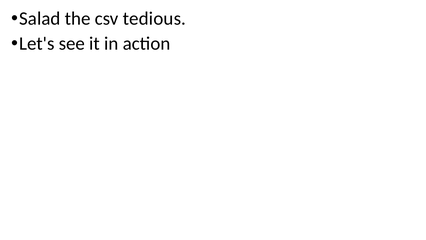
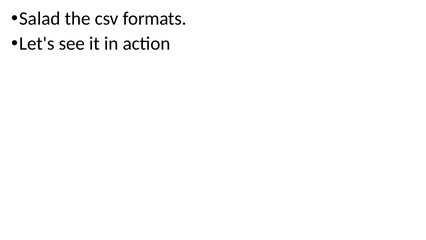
tedious: tedious -> formats
